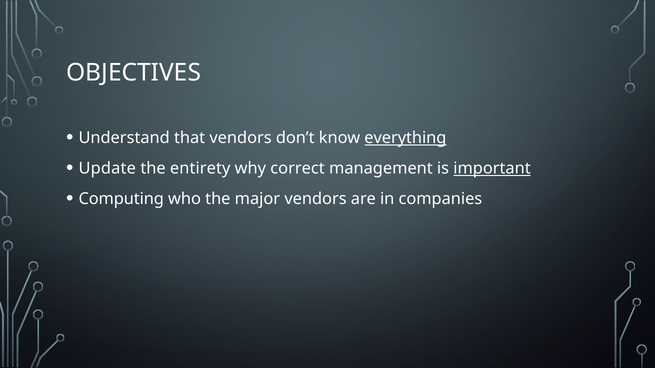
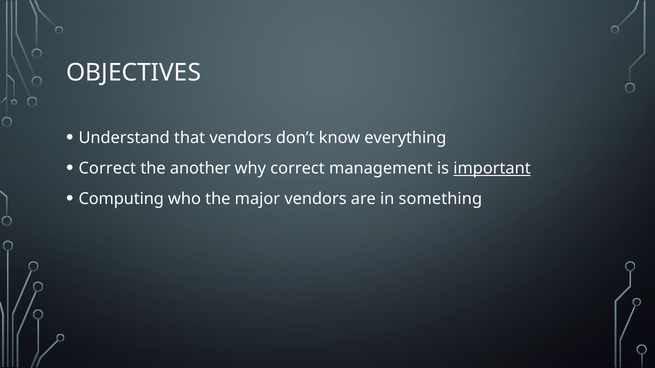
everything underline: present -> none
Update at (107, 169): Update -> Correct
entirety: entirety -> another
companies: companies -> something
